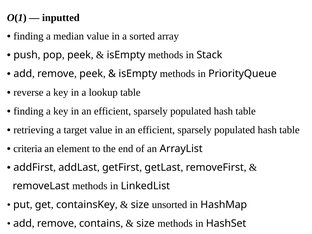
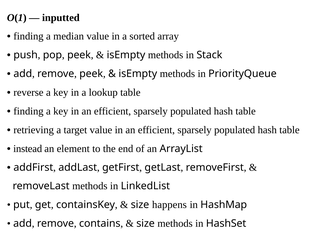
criteria: criteria -> instead
unsorted: unsorted -> happens
